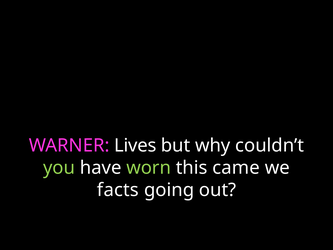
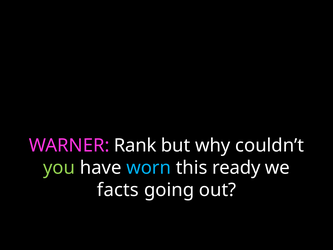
Lives: Lives -> Rank
worn colour: light green -> light blue
came: came -> ready
